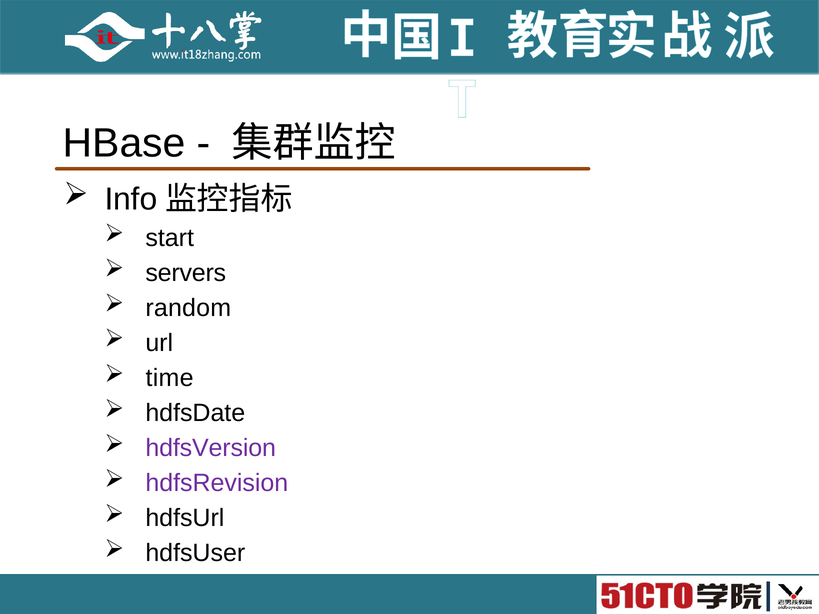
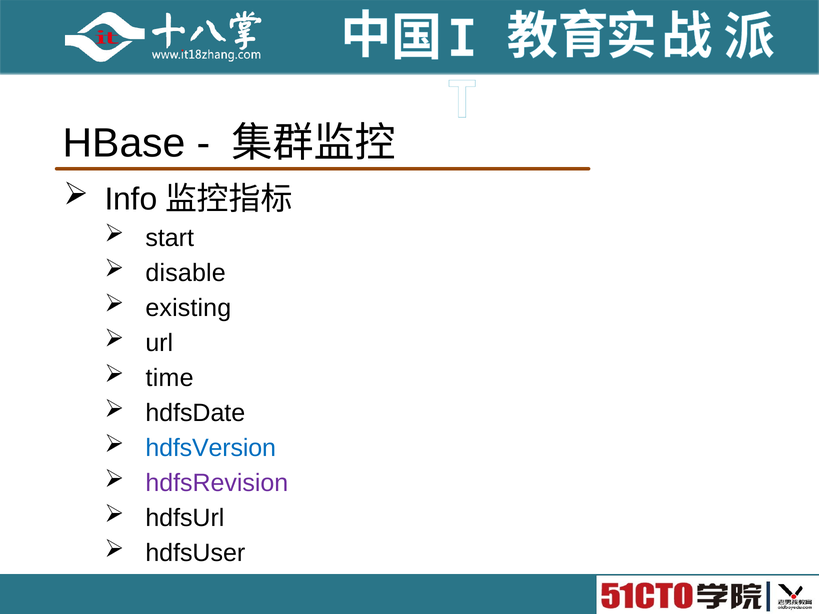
servers: servers -> disable
random: random -> existing
hdfsVersion colour: purple -> blue
